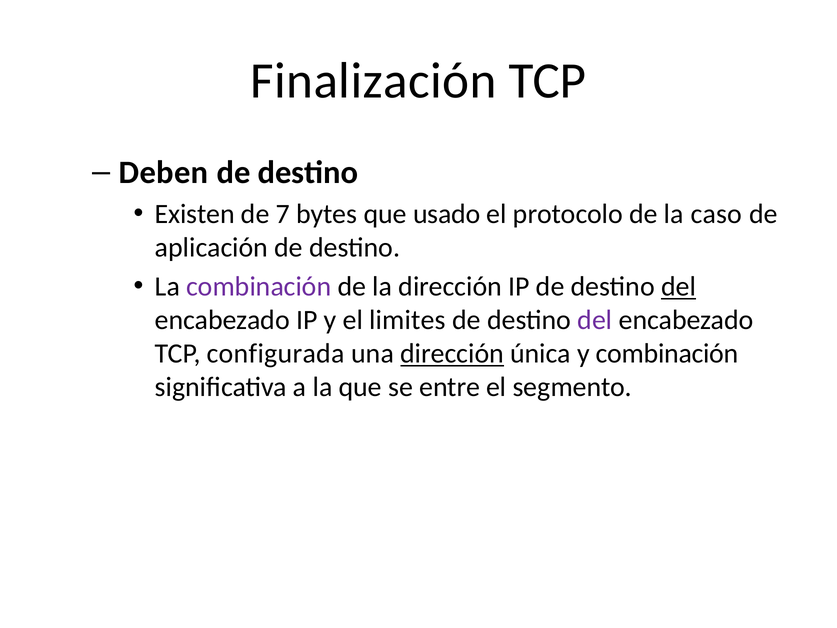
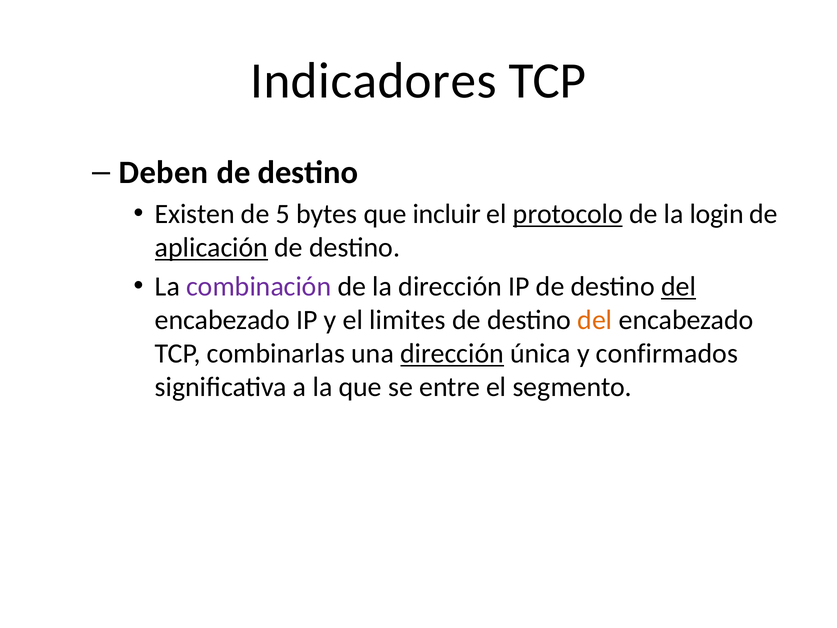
Finalización: Finalización -> Indicadores
7: 7 -> 5
usado: usado -> incluir
protocolo underline: none -> present
caso: caso -> login
aplicación underline: none -> present
del at (595, 320) colour: purple -> orange
configurada: configurada -> combinarlas
y combinación: combinación -> confirmados
